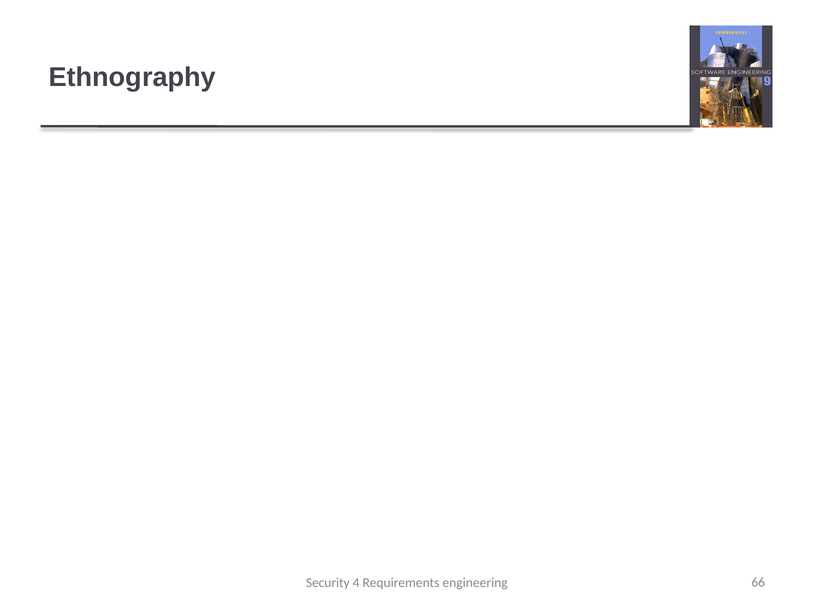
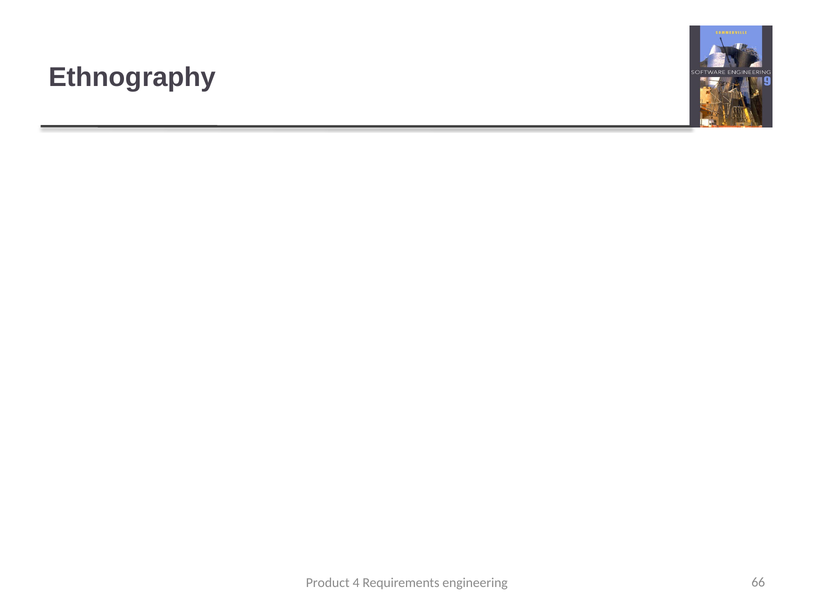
Security: Security -> Product
